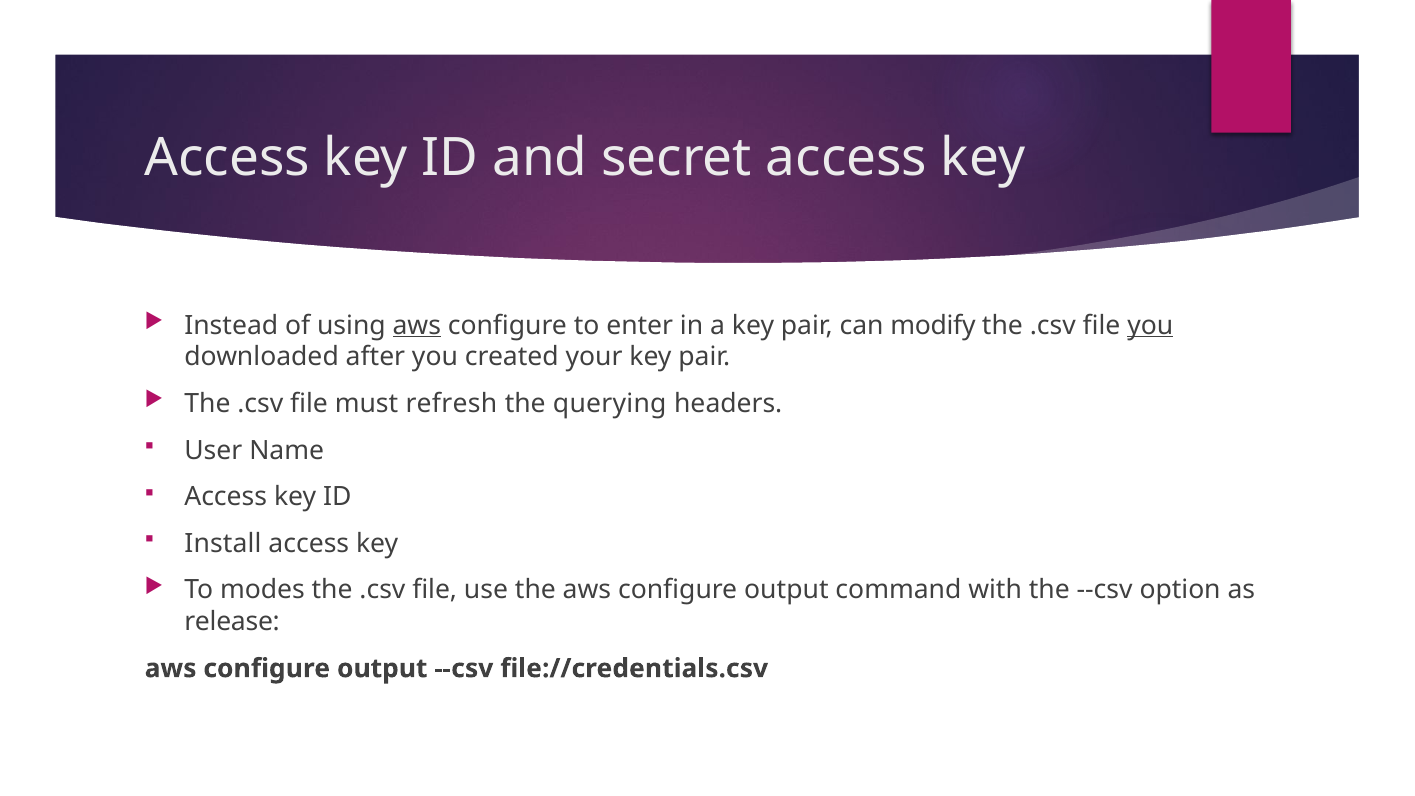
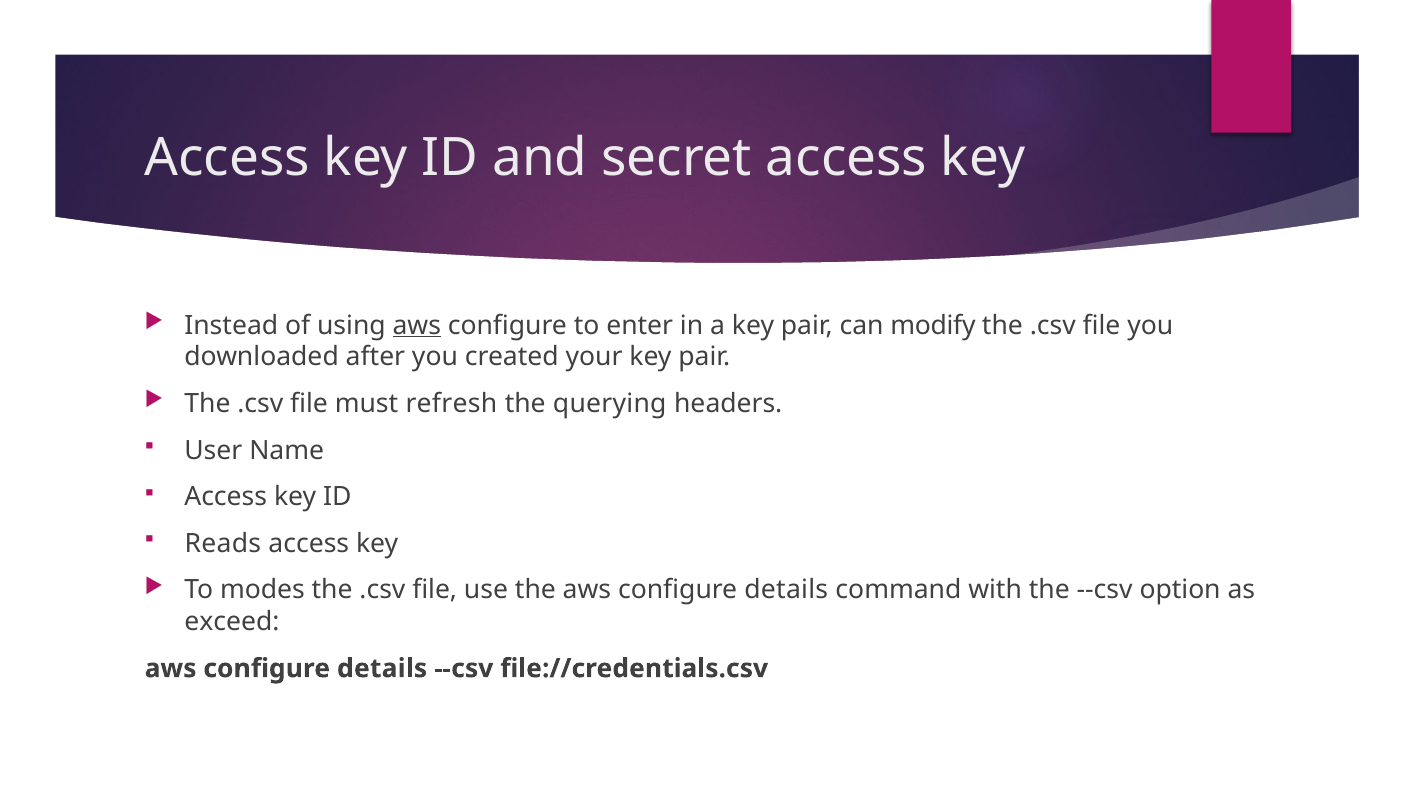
you at (1150, 325) underline: present -> none
Install: Install -> Reads
the aws configure output: output -> details
release: release -> exceed
output at (382, 668): output -> details
